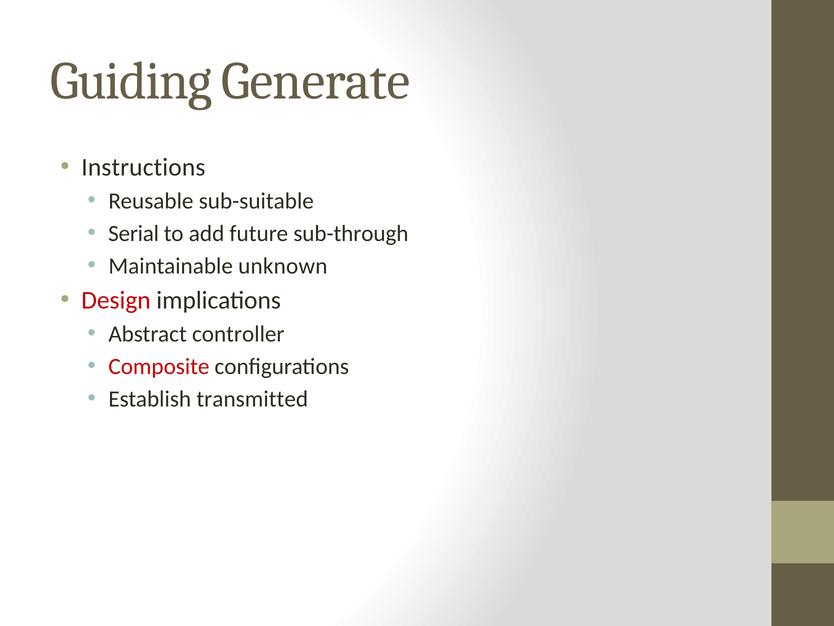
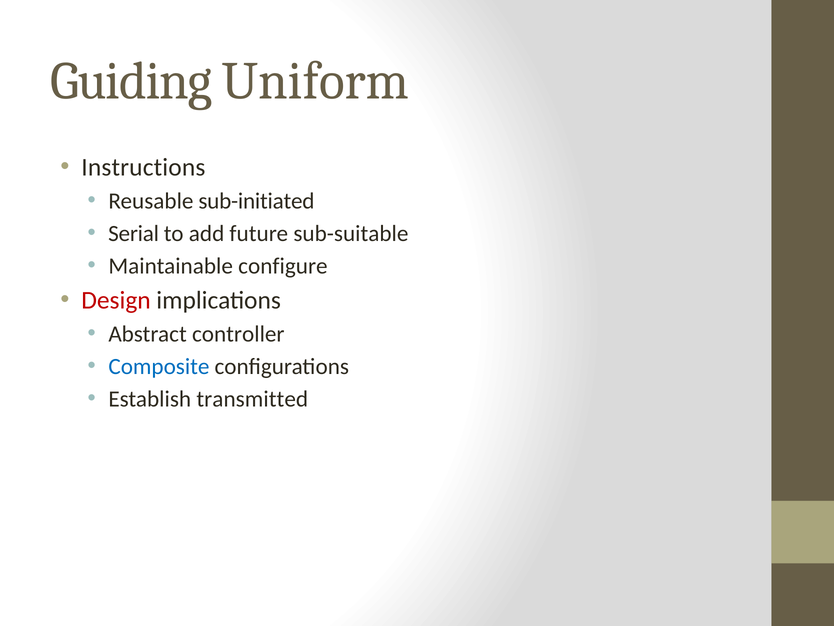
Generate: Generate -> Uniform
sub-suitable: sub-suitable -> sub-initiated
sub-through: sub-through -> sub-suitable
unknown: unknown -> configure
Composite colour: red -> blue
